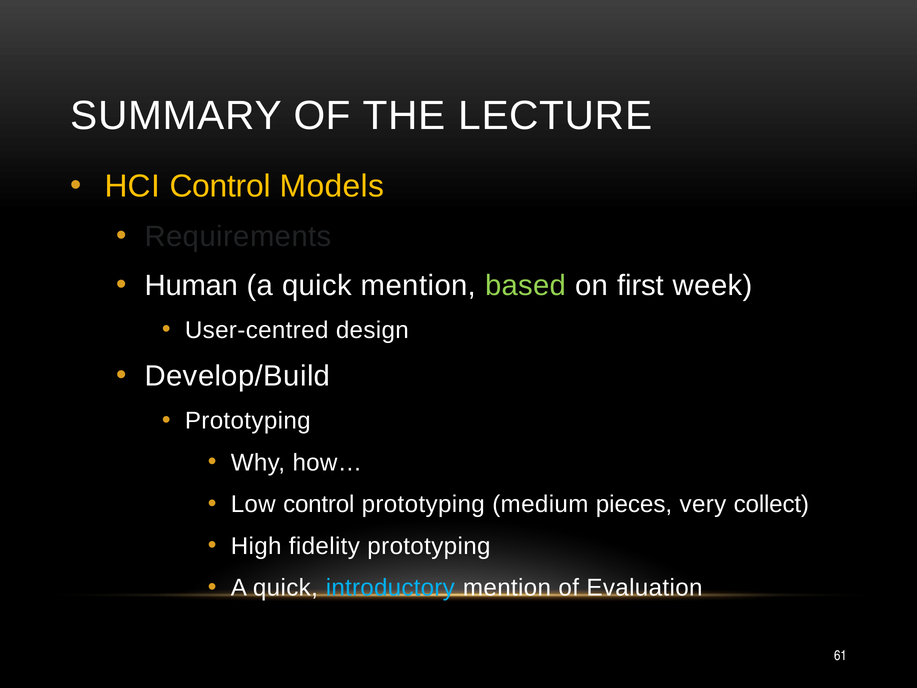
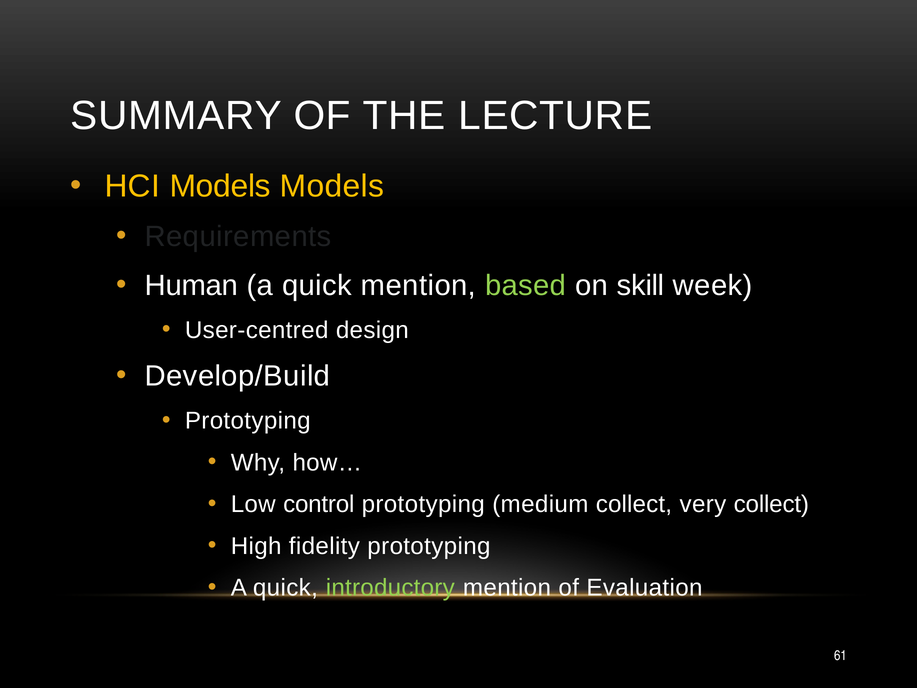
HCI Control: Control -> Models
first: first -> skill
medium pieces: pieces -> collect
introductory colour: light blue -> light green
